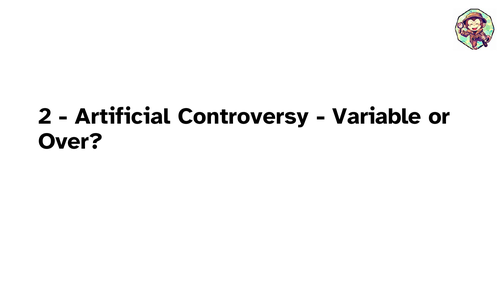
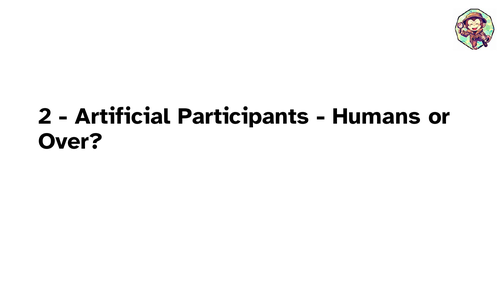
Controversy: Controversy -> Participants
Variable: Variable -> Humans
